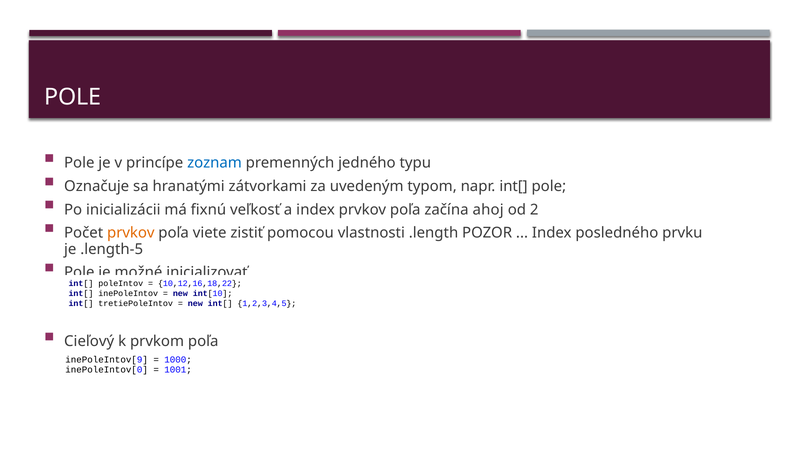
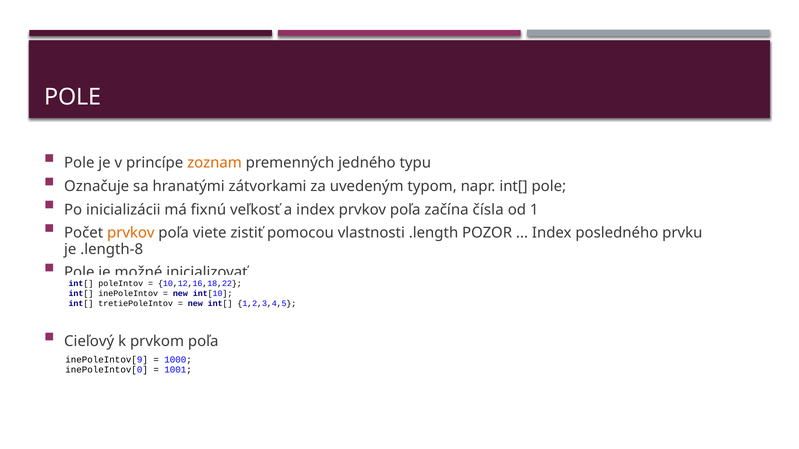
zoznam colour: blue -> orange
ahoj: ahoj -> čísla
2: 2 -> 1
.length-5: .length-5 -> .length-8
